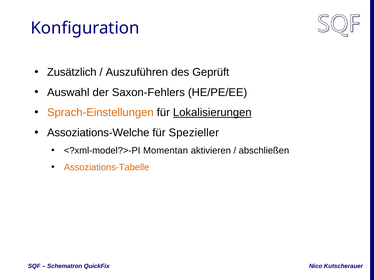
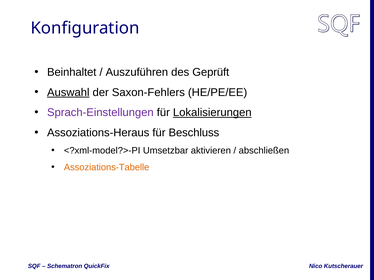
Zusätzlich: Zusätzlich -> Beinhaltet
Auswahl underline: none -> present
Sprach-Einstellungen colour: orange -> purple
Assoziations-Welche: Assoziations-Welche -> Assoziations-Heraus
Spezieller: Spezieller -> Beschluss
Momentan: Momentan -> Umsetzbar
